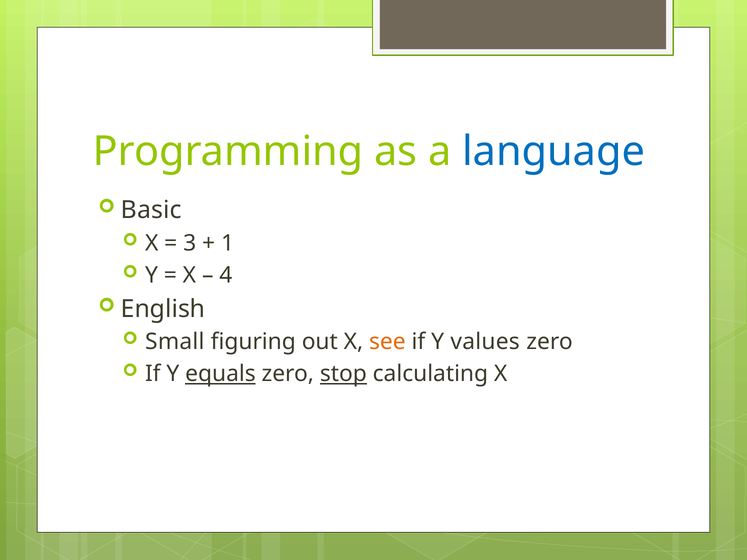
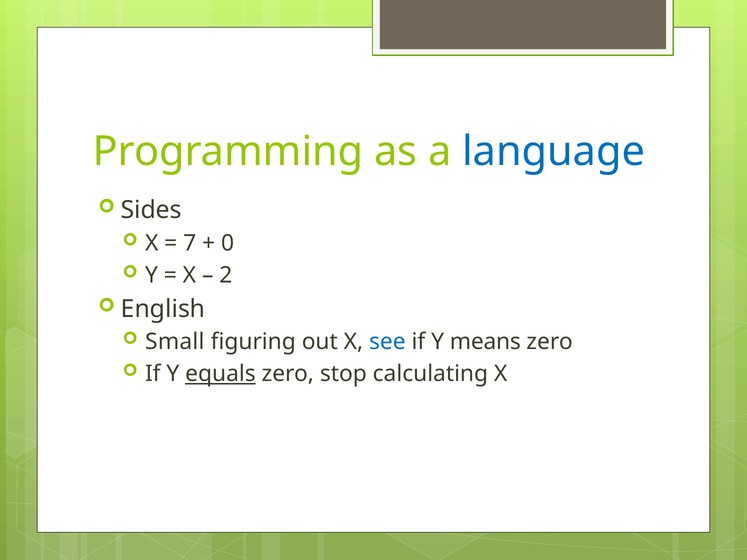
Basic: Basic -> Sides
3: 3 -> 7
1: 1 -> 0
4: 4 -> 2
see colour: orange -> blue
values: values -> means
stop underline: present -> none
